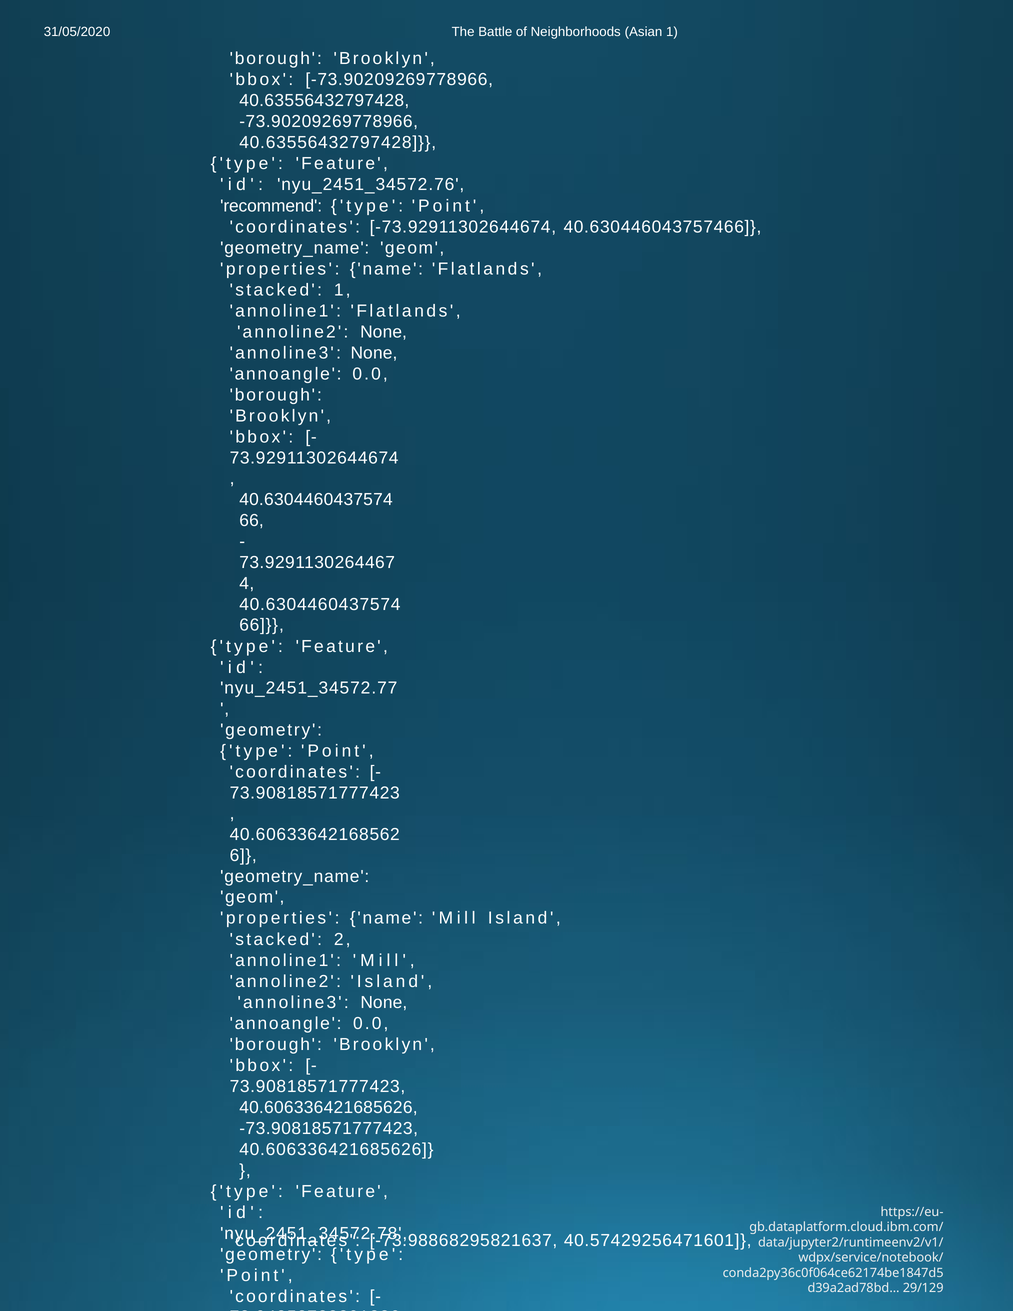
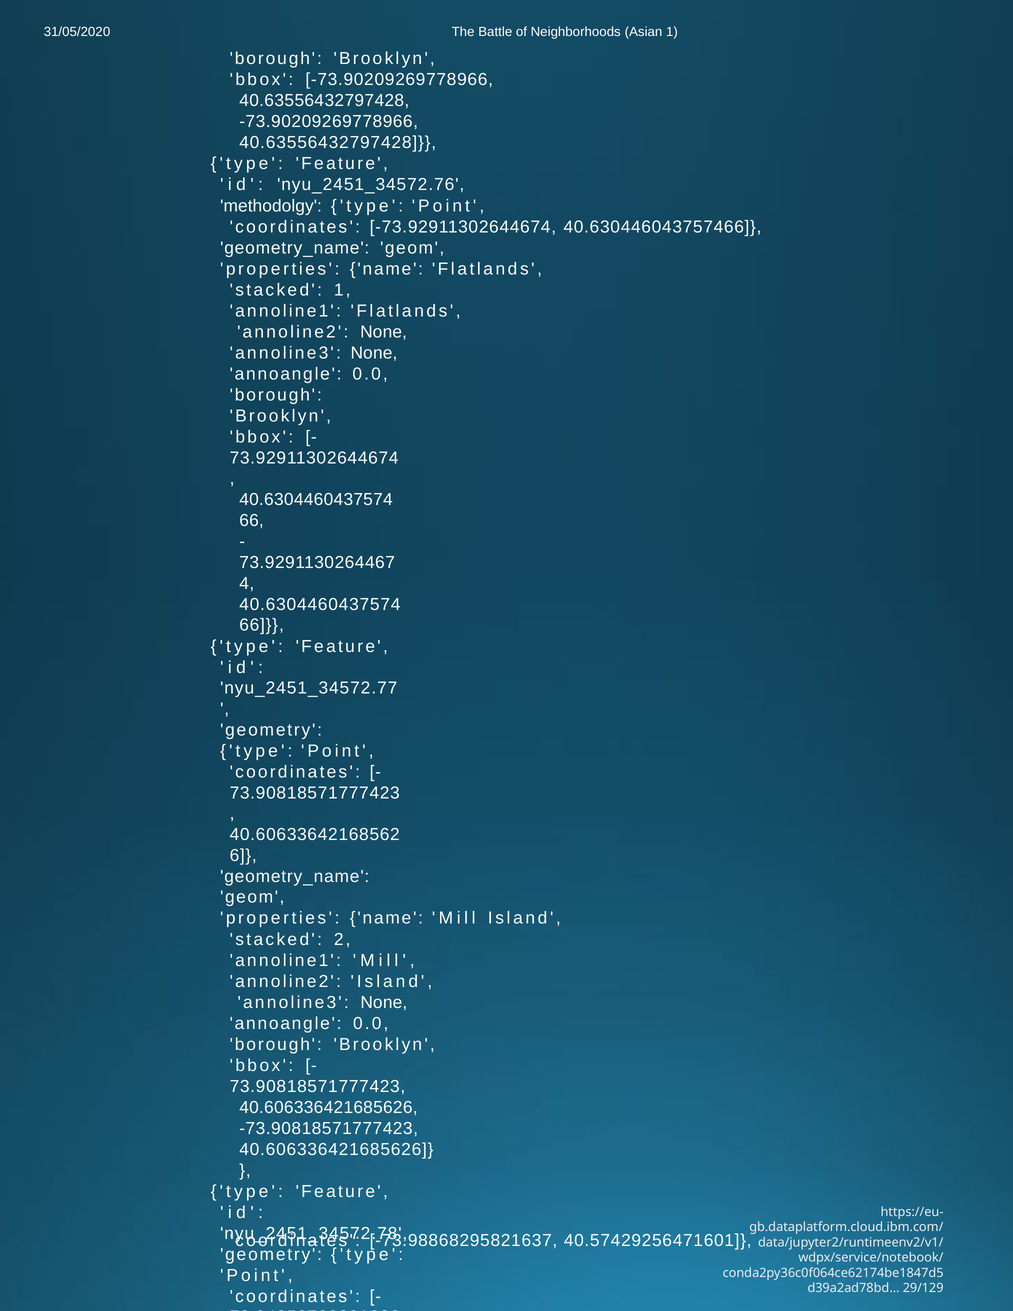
recommend: recommend -> methodolgy
